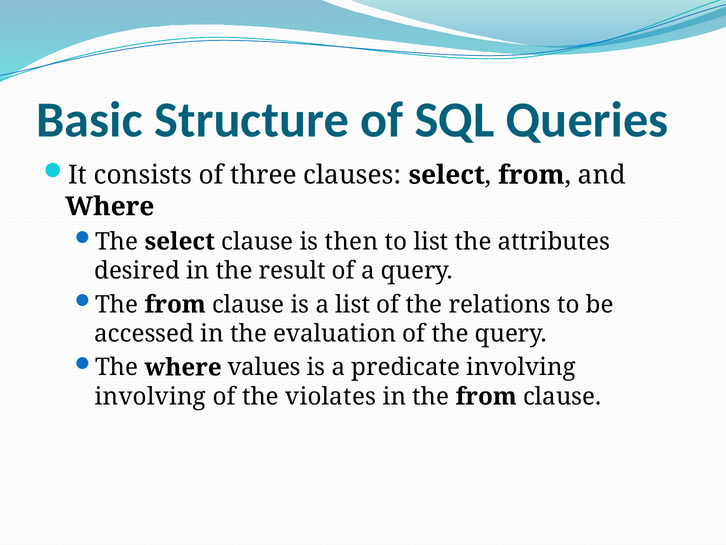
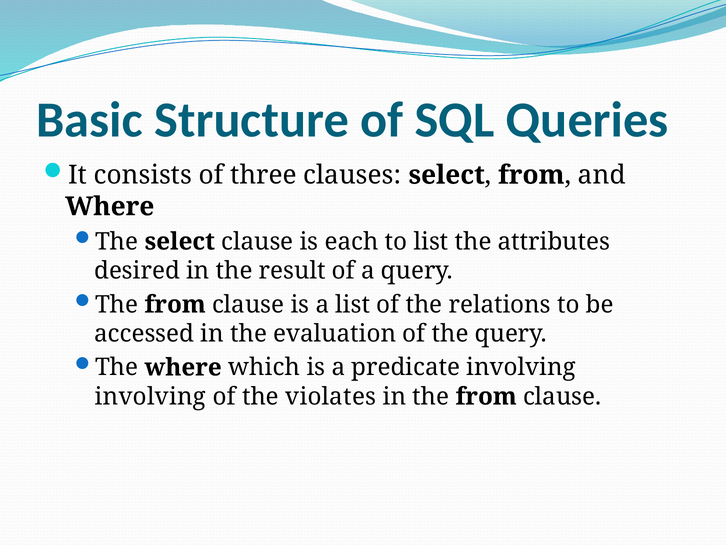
then: then -> each
values: values -> which
